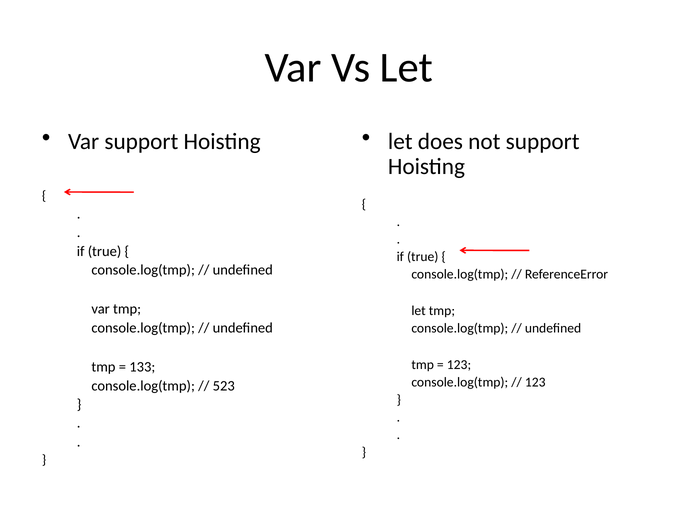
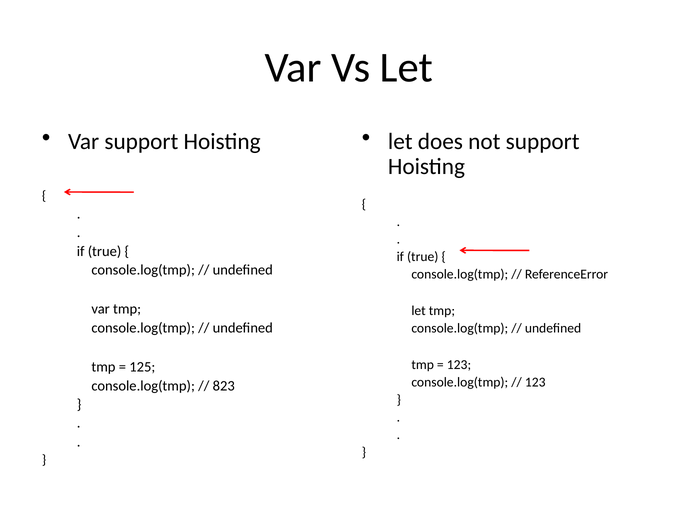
133: 133 -> 125
523: 523 -> 823
